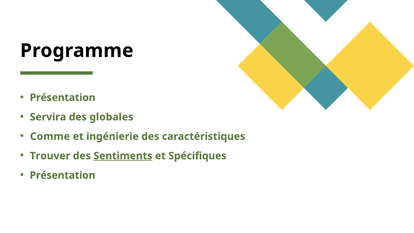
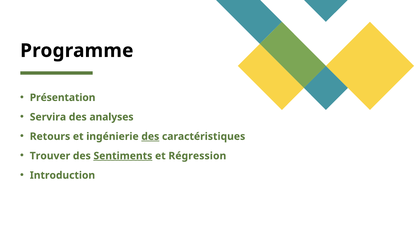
globales: globales -> analyses
Comme: Comme -> Retours
des at (150, 136) underline: none -> present
Spécifiques: Spécifiques -> Régression
Présentation at (62, 175): Présentation -> Introduction
